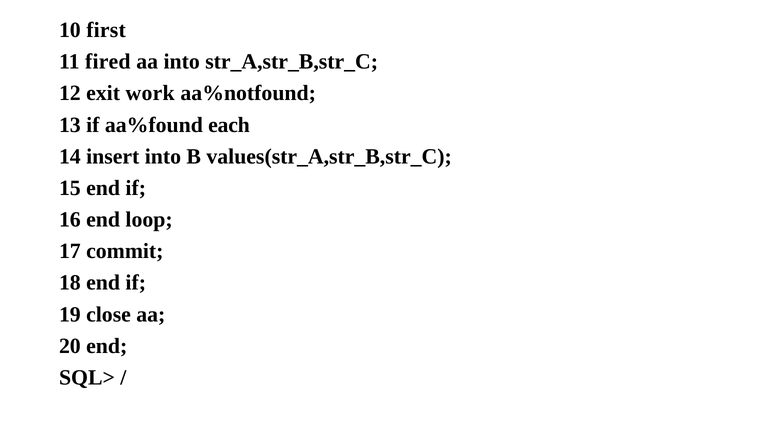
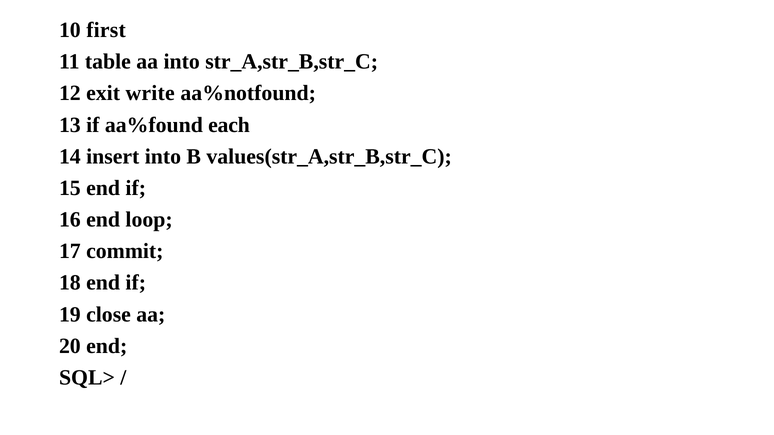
fired: fired -> table
work: work -> write
